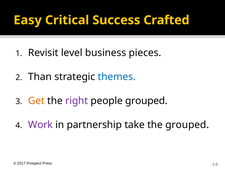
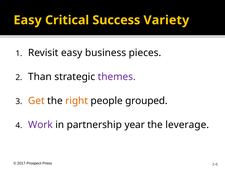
Crafted: Crafted -> Variety
Revisit level: level -> easy
themes colour: blue -> purple
right colour: purple -> orange
take: take -> year
the grouped: grouped -> leverage
